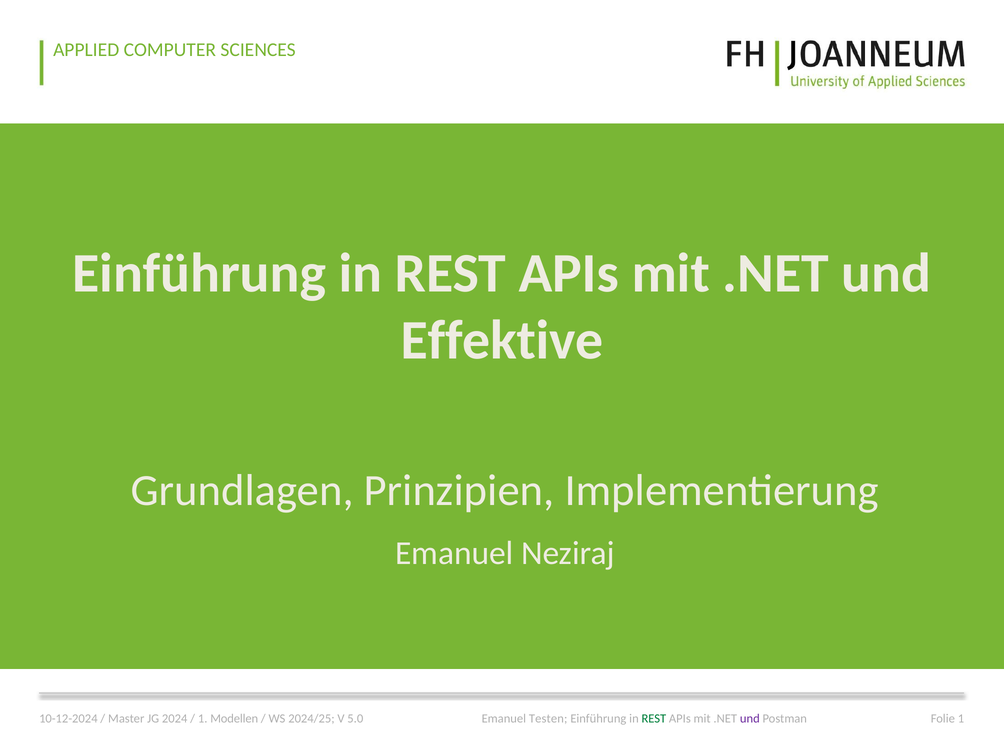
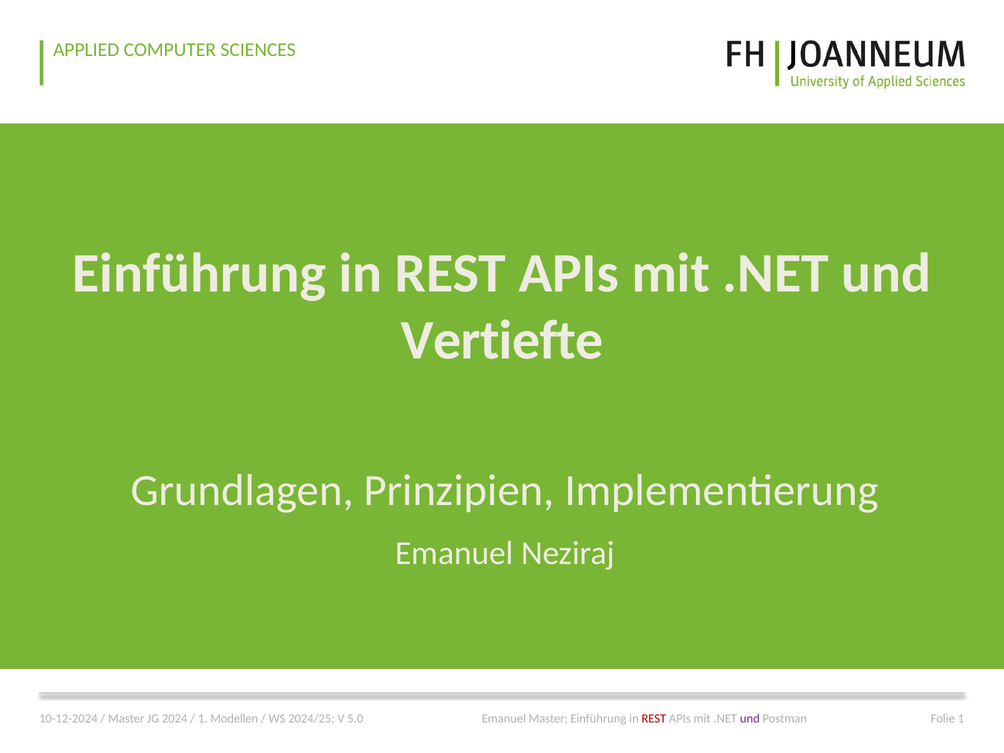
Effektive: Effektive -> Vertiefte
Emanuel Testen: Testen -> Master
REST at (654, 719) colour: green -> red
